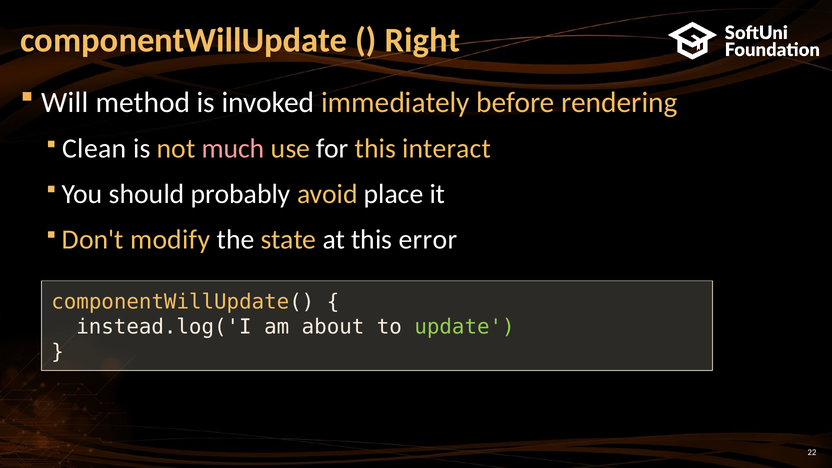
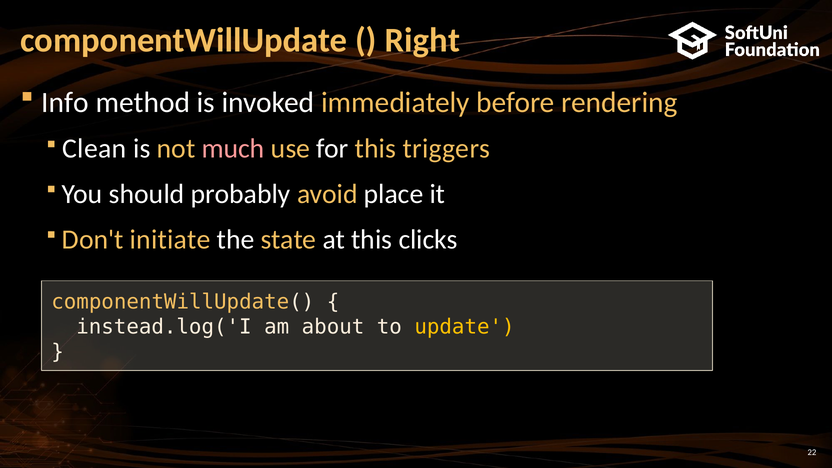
Will: Will -> Info
interact: interact -> triggers
modify: modify -> initiate
error: error -> clicks
update colour: light green -> yellow
